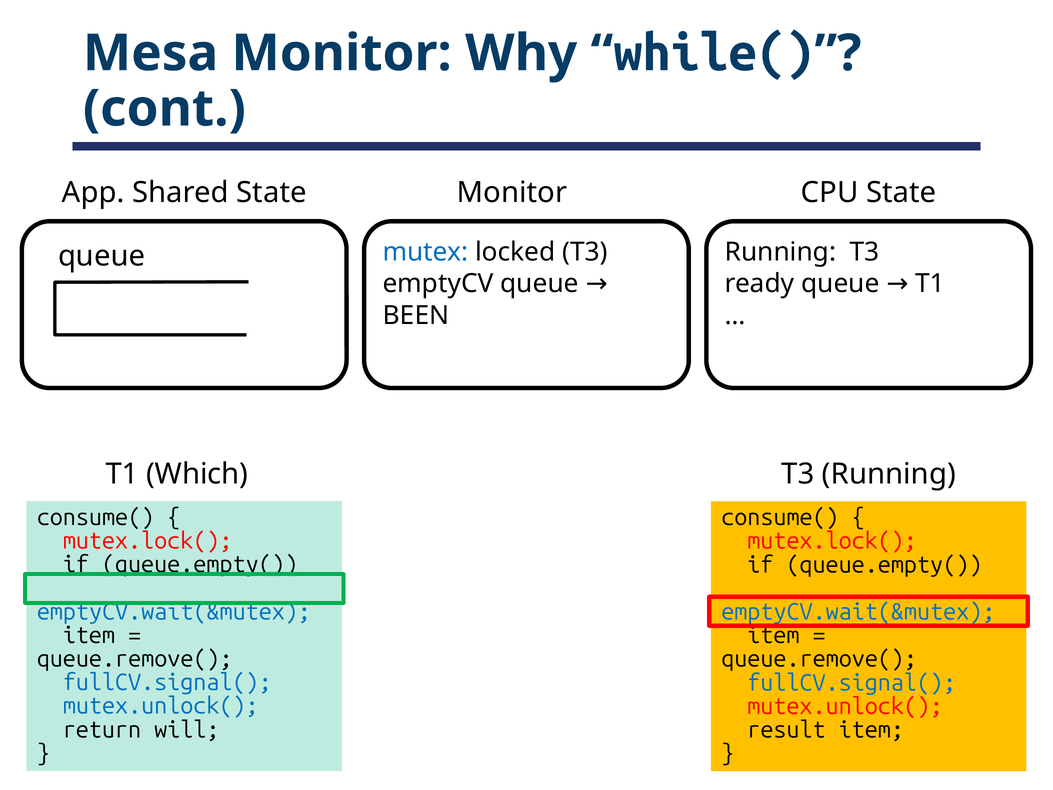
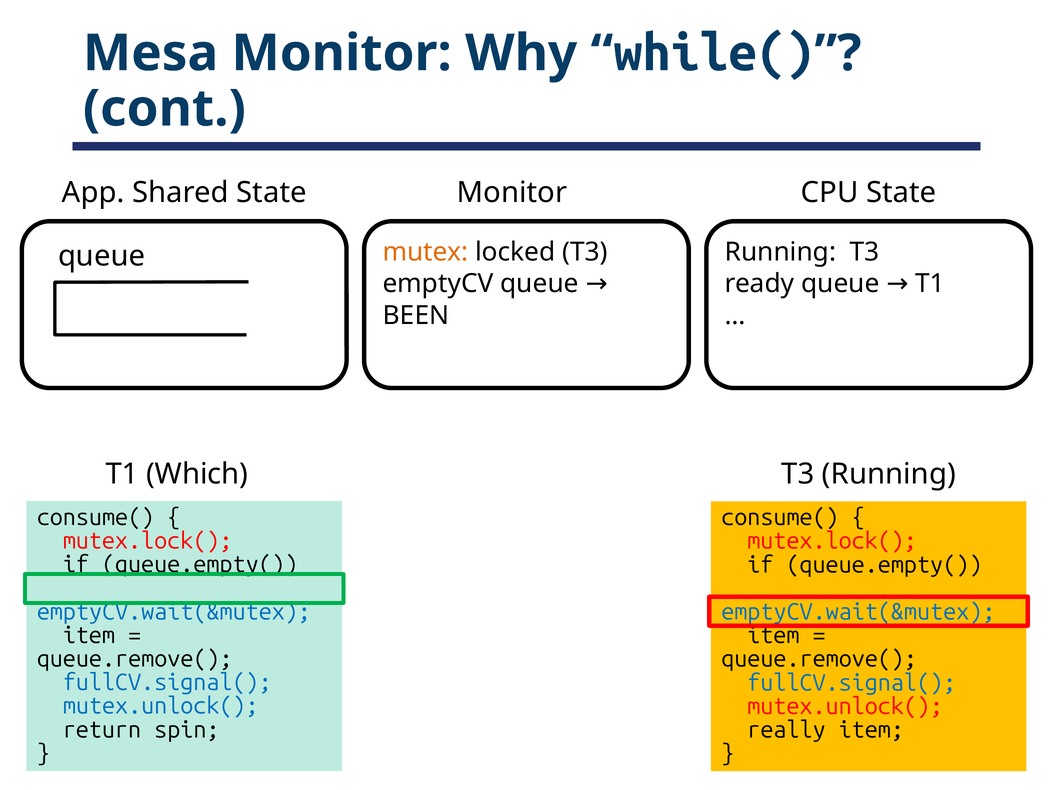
mutex colour: blue -> orange
will: will -> spin
result: result -> really
